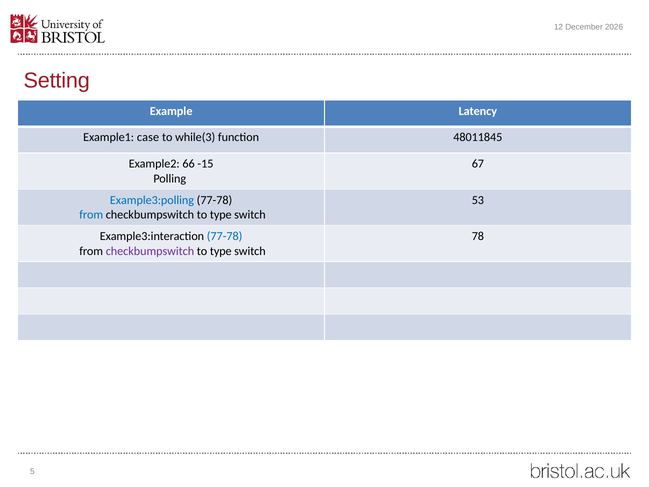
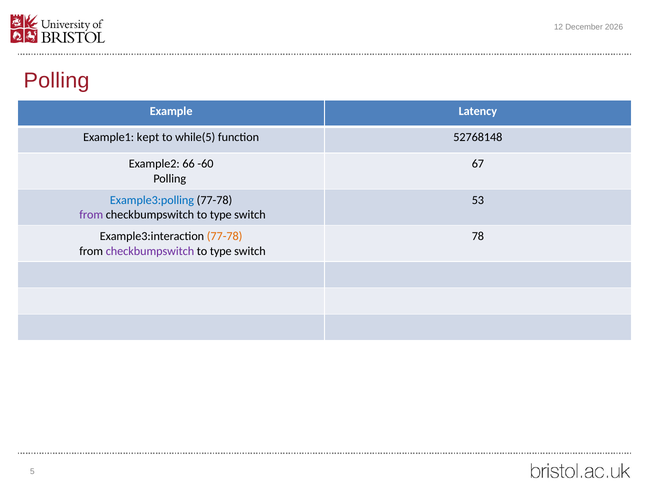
Setting at (57, 80): Setting -> Polling
case: case -> kept
while(3: while(3 -> while(5
48011845: 48011845 -> 52768148
-15: -15 -> -60
from at (91, 215) colour: blue -> purple
77-78 at (225, 236) colour: blue -> orange
